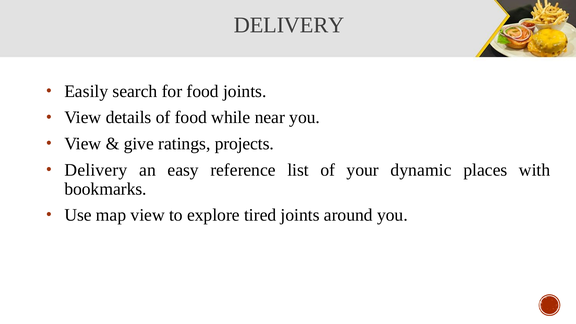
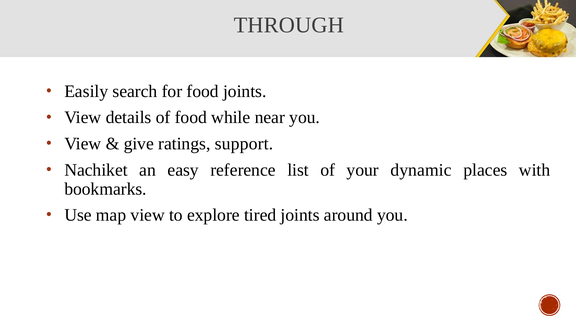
DELIVERY at (289, 25): DELIVERY -> THROUGH
projects: projects -> support
Delivery at (96, 170): Delivery -> Nachiket
